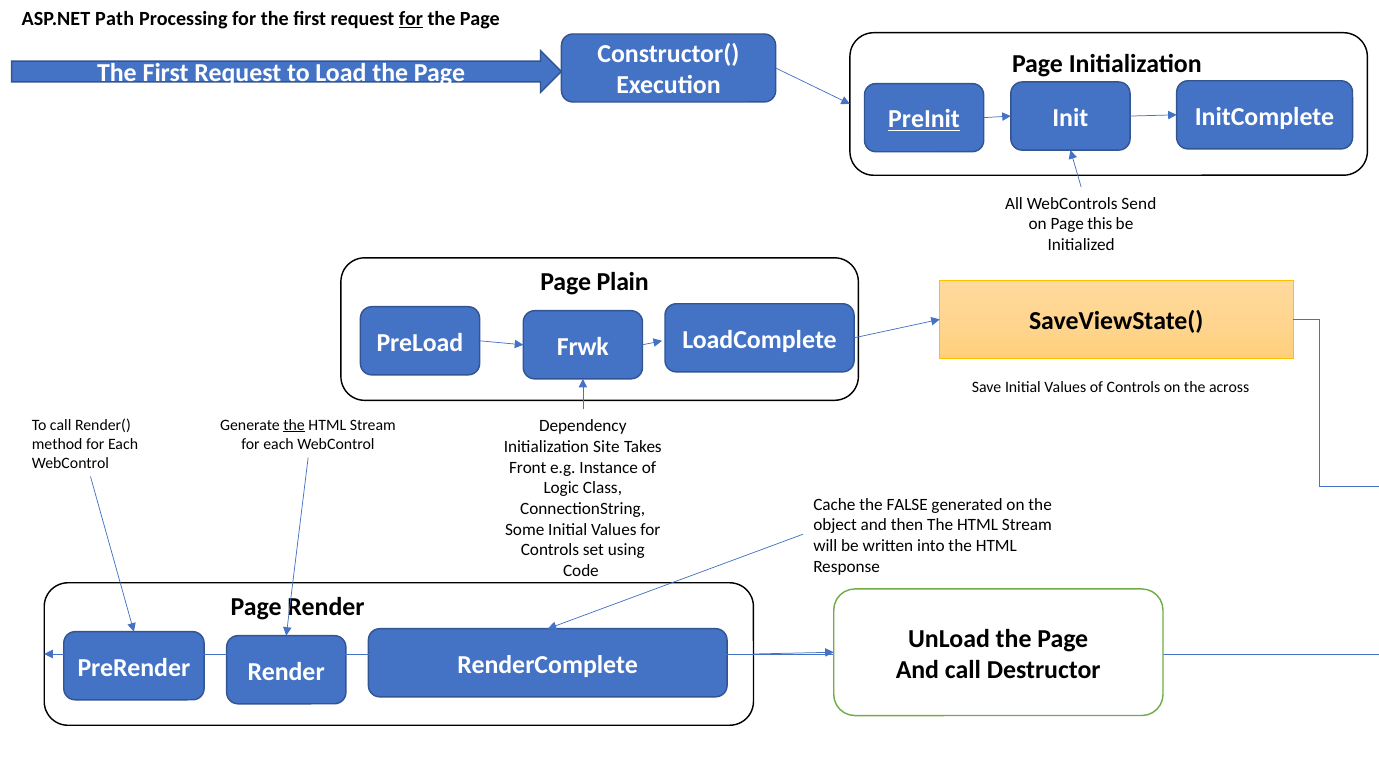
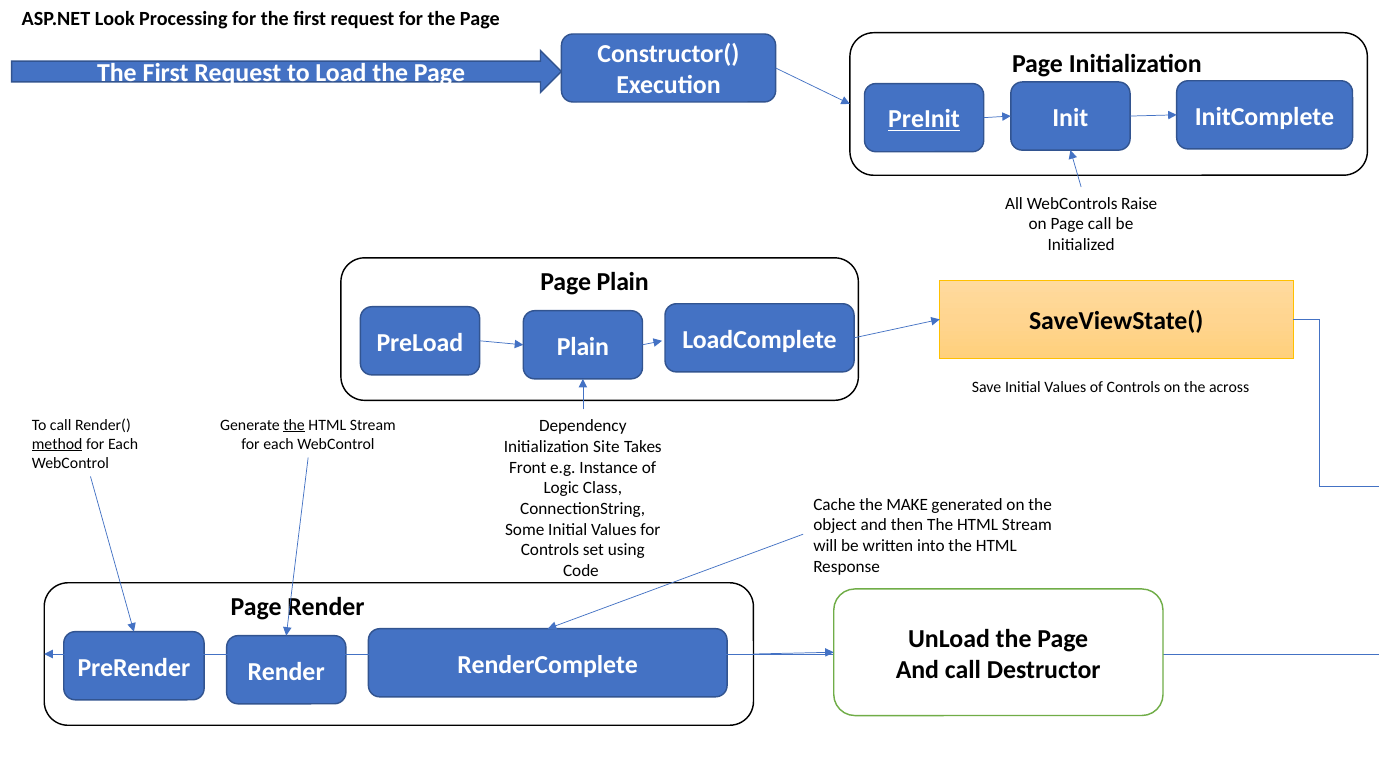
Path: Path -> Look
for at (411, 19) underline: present -> none
Send: Send -> Raise
Page this: this -> call
PreLoad Frwk: Frwk -> Plain
method underline: none -> present
FALSE: FALSE -> MAKE
